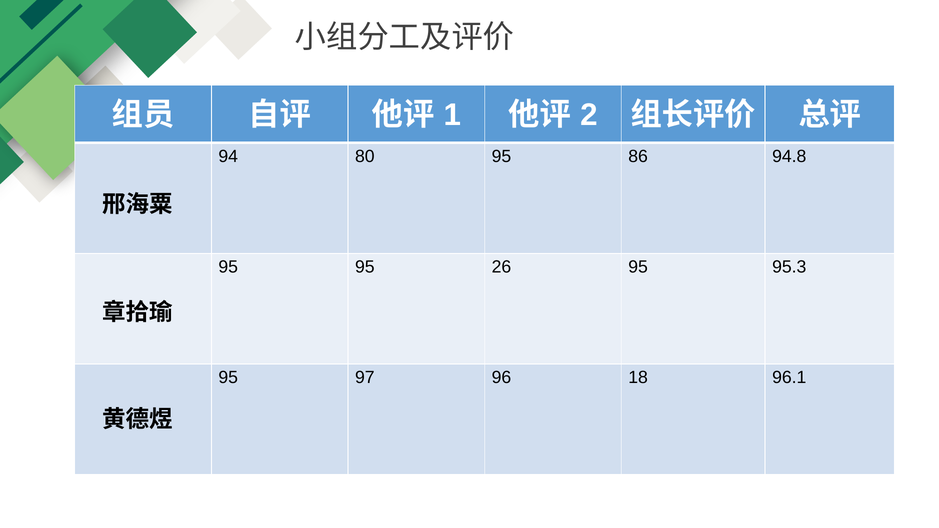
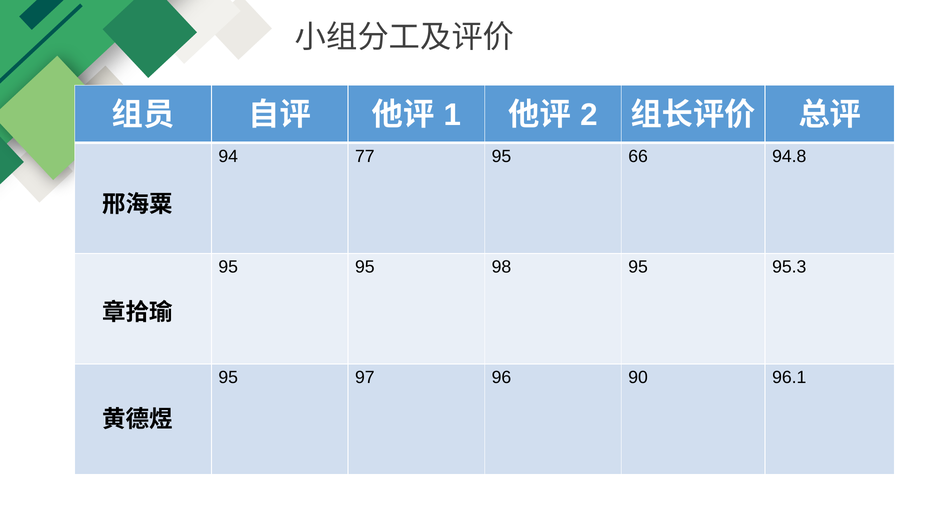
80: 80 -> 77
86: 86 -> 66
26: 26 -> 98
18: 18 -> 90
